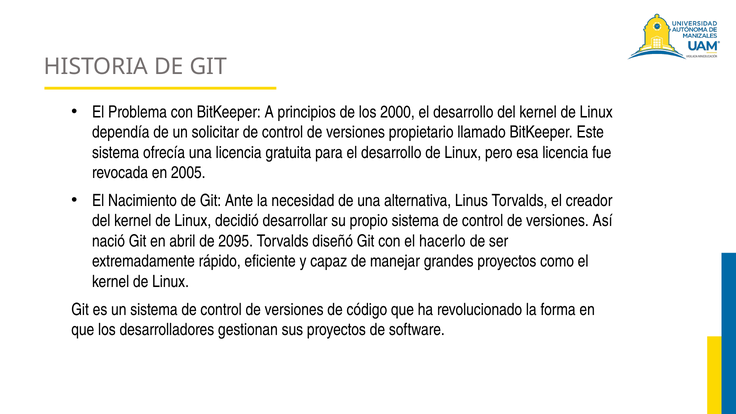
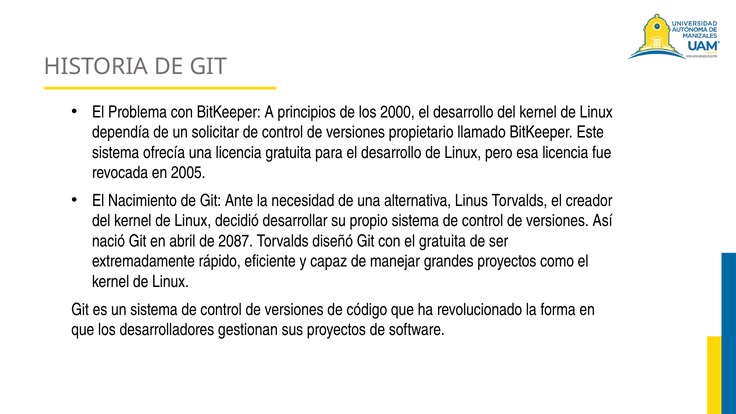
2095: 2095 -> 2087
el hacerlo: hacerlo -> gratuita
